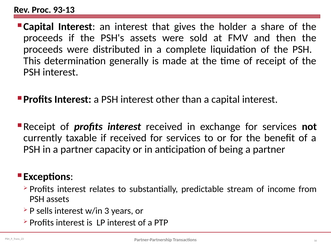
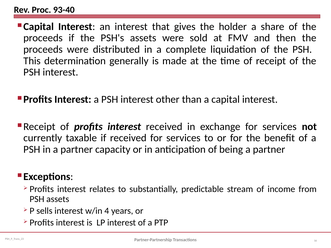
93-13: 93-13 -> 93-40
3: 3 -> 4
